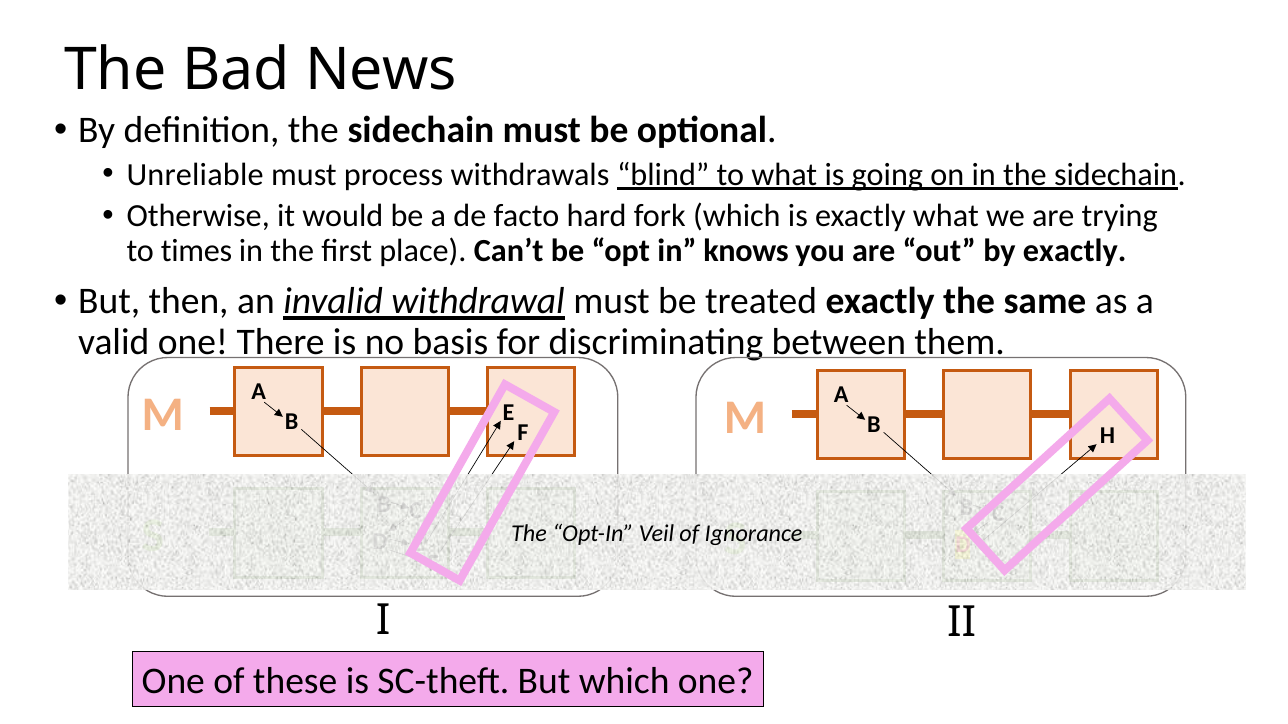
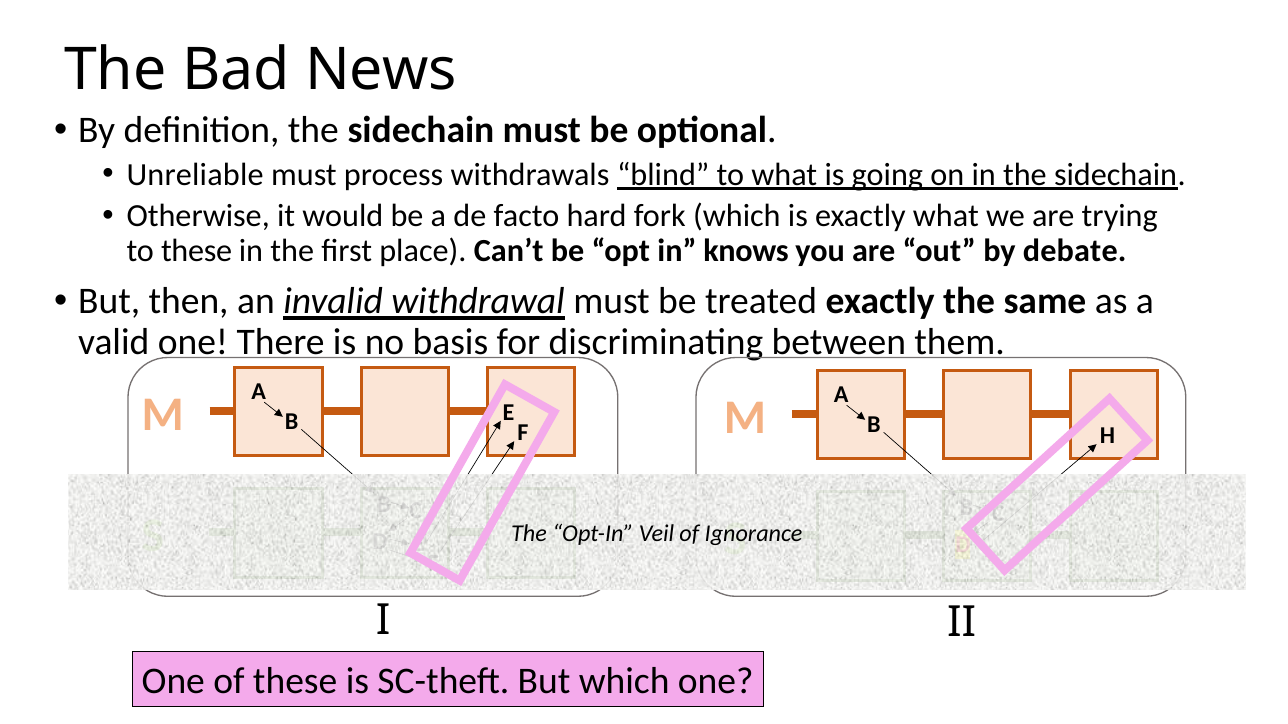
to times: times -> these
by exactly: exactly -> debate
